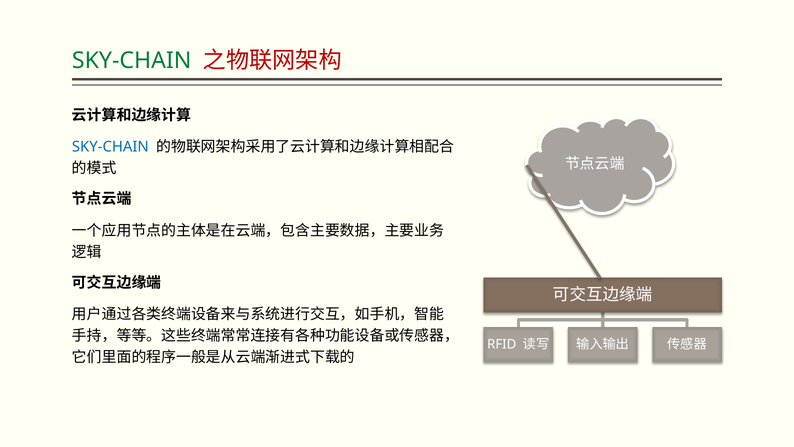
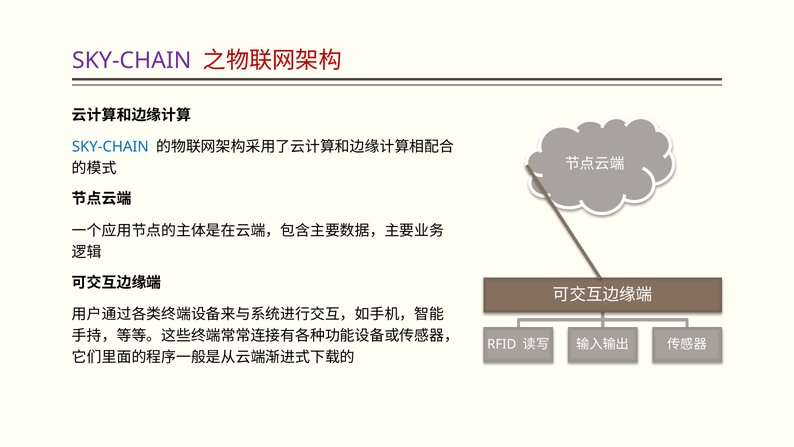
SKY-CHAIN at (132, 61) colour: green -> purple
